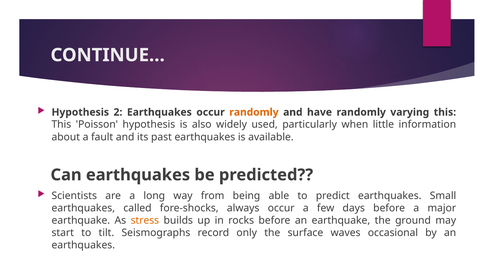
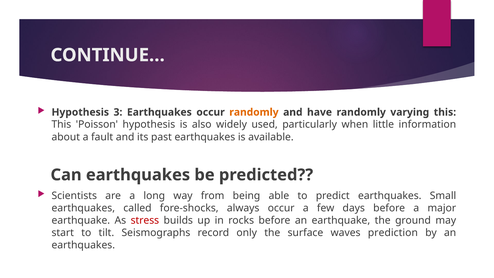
2: 2 -> 3
stress colour: orange -> red
occasional: occasional -> prediction
